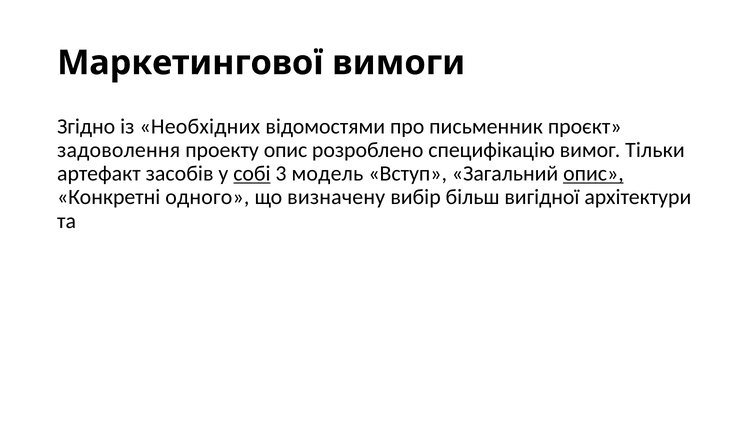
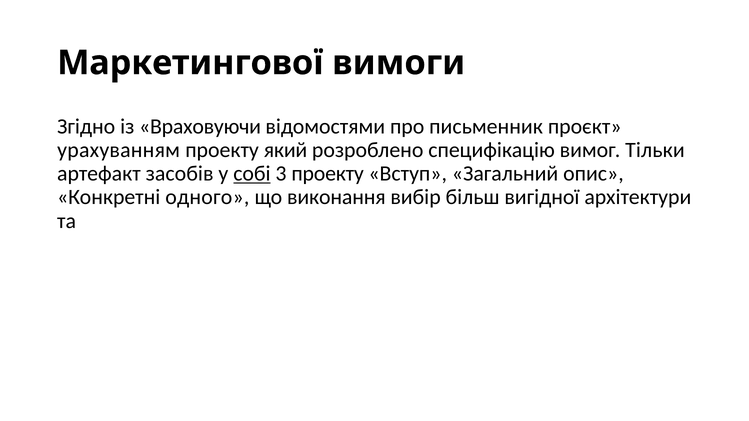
Необхідних: Необхідних -> Враховуючи
задоволення: задоволення -> урахуванням
проекту опис: опис -> який
3 модель: модель -> проекту
опис at (593, 174) underline: present -> none
визначену: визначену -> виконання
